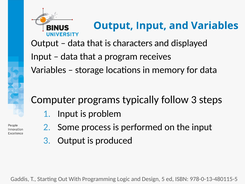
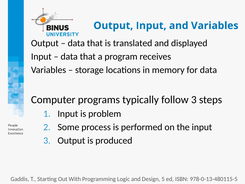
characters: characters -> translated
